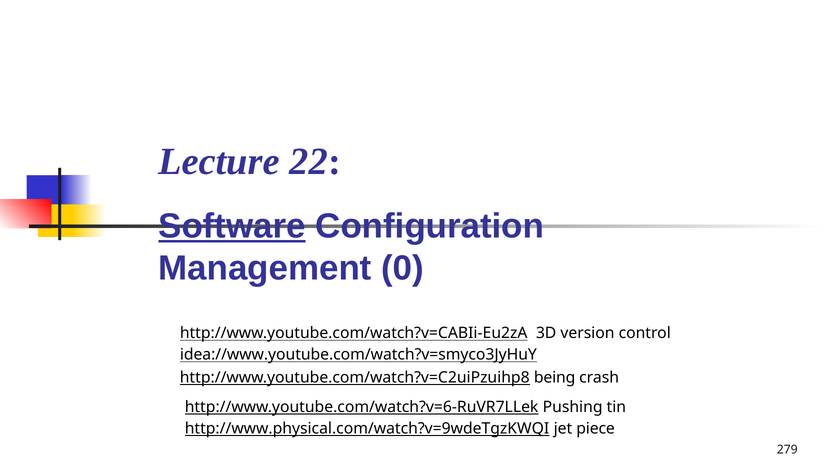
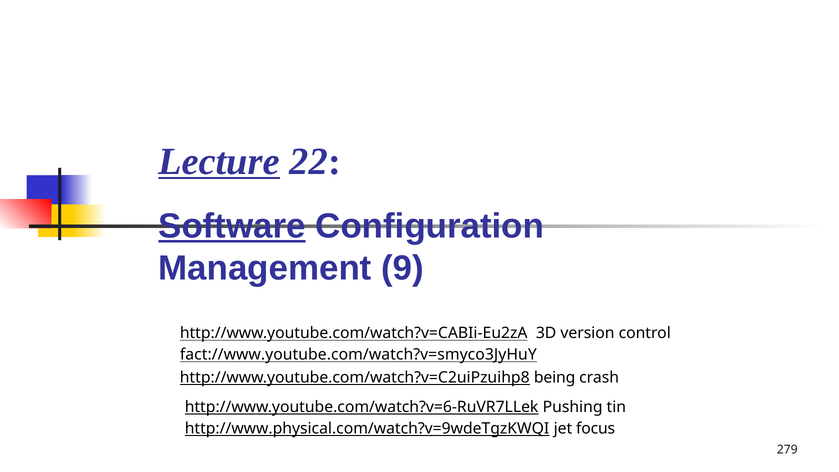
Lecture underline: none -> present
0: 0 -> 9
idea://www.youtube.com/watch?v=smyco3JyHuY: idea://www.youtube.com/watch?v=smyco3JyHuY -> fact://www.youtube.com/watch?v=smyco3JyHuY
piece: piece -> focus
